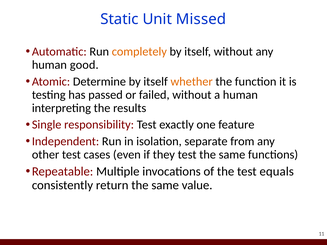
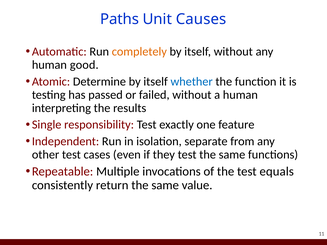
Static: Static -> Paths
Missed: Missed -> Causes
whether colour: orange -> blue
